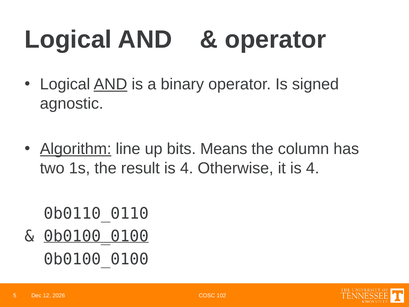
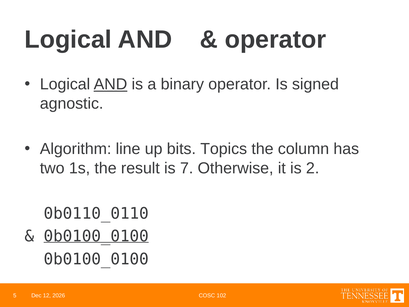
Algorithm underline: present -> none
Means: Means -> Topics
result is 4: 4 -> 7
it is 4: 4 -> 2
